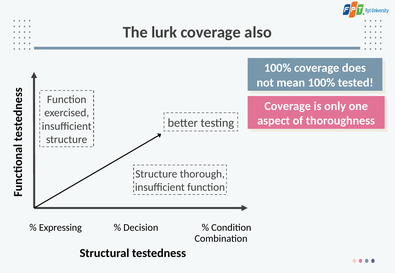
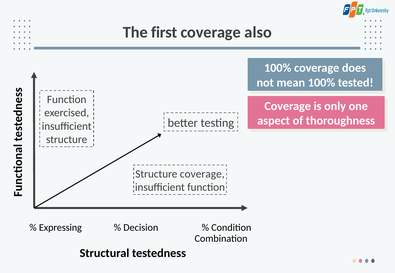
lurk: lurk -> first
Structure thorough: thorough -> coverage
